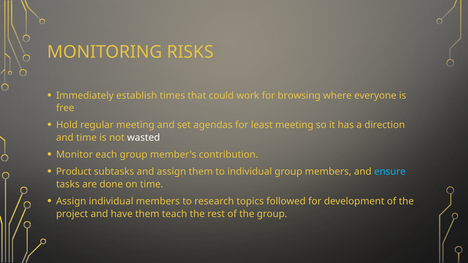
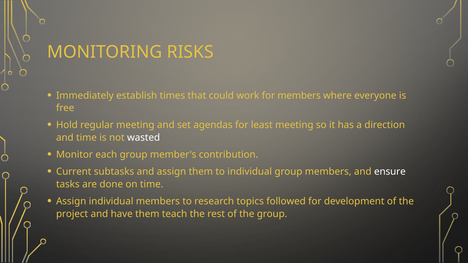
for browsing: browsing -> members
Product: Product -> Current
ensure colour: light blue -> white
